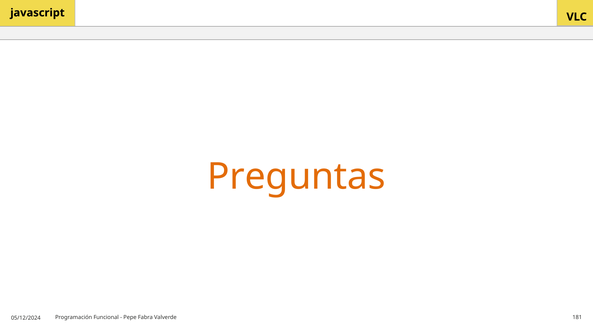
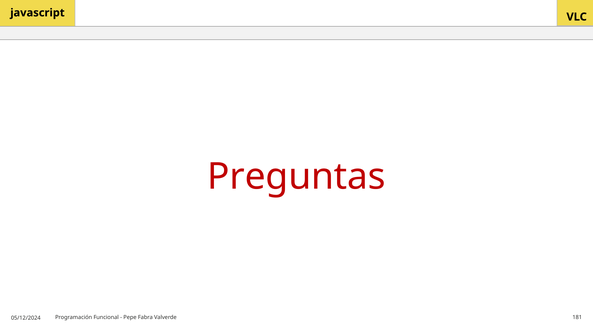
Preguntas colour: orange -> red
